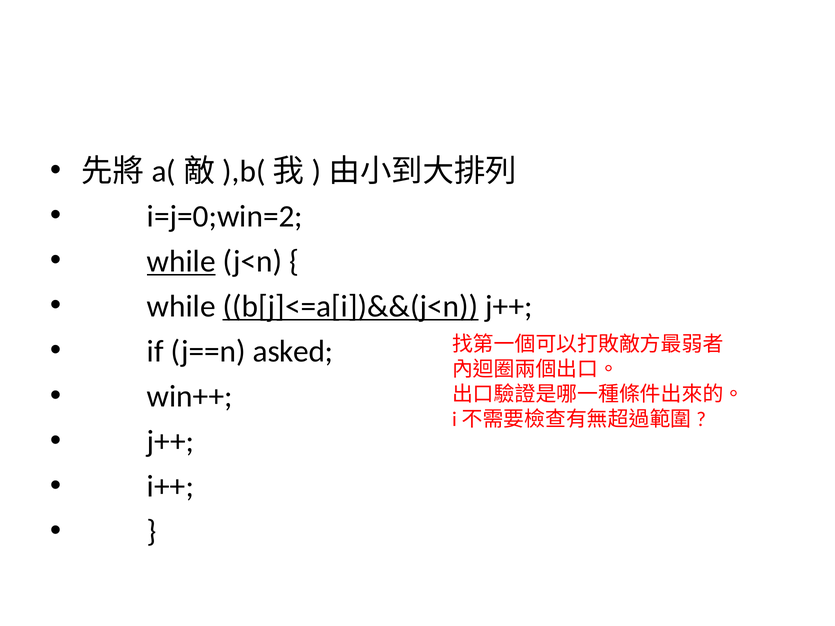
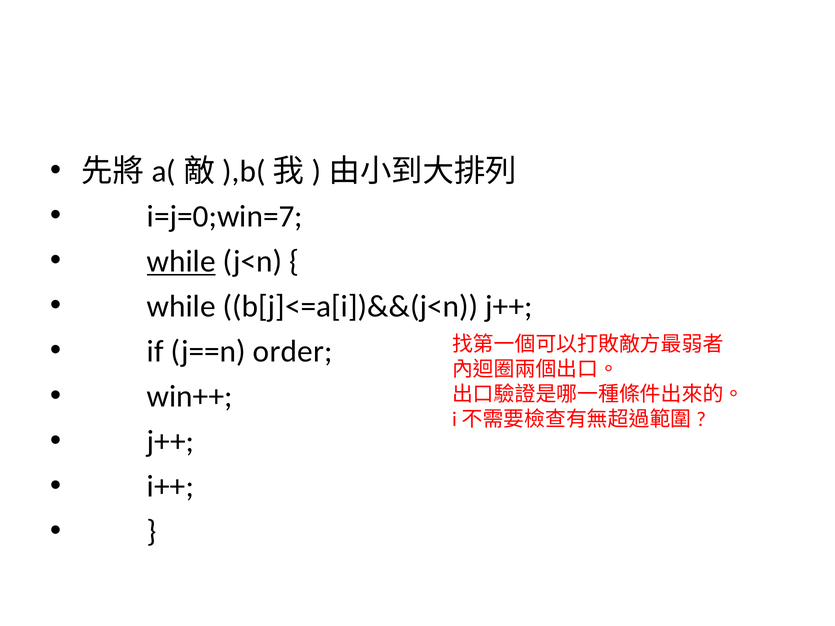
i=j=0;win=2: i=j=0;win=2 -> i=j=0;win=7
b[j]<=a[i])&&(j<n underline: present -> none
asked: asked -> order
